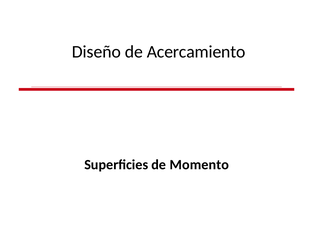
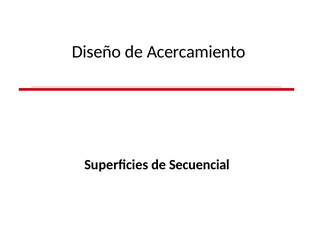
Momento: Momento -> Secuencial
